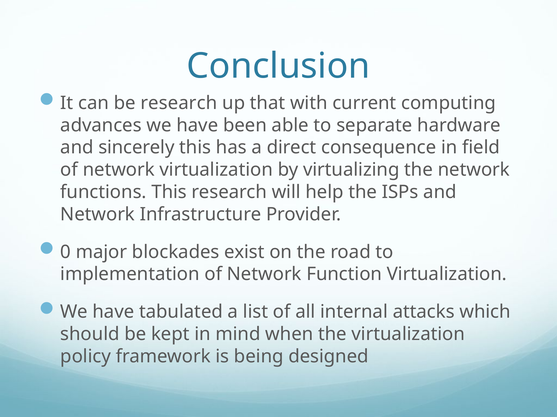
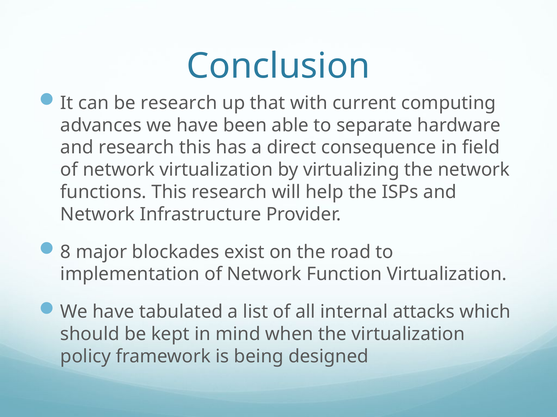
and sincerely: sincerely -> research
0: 0 -> 8
